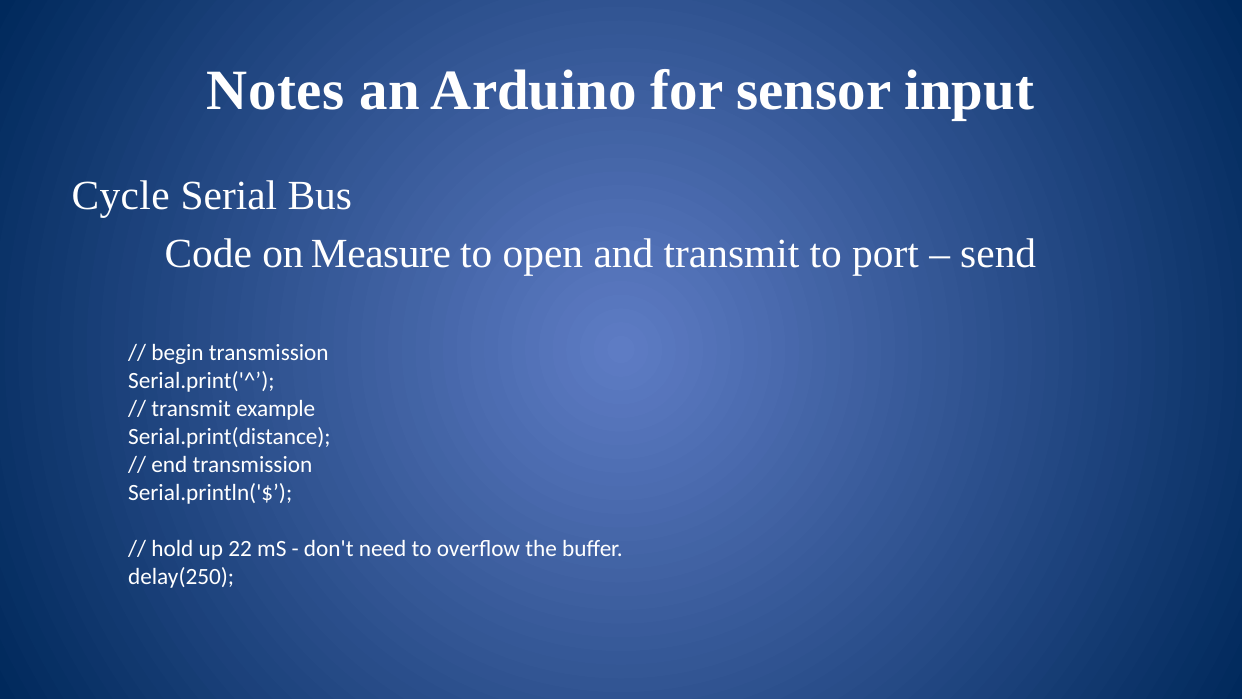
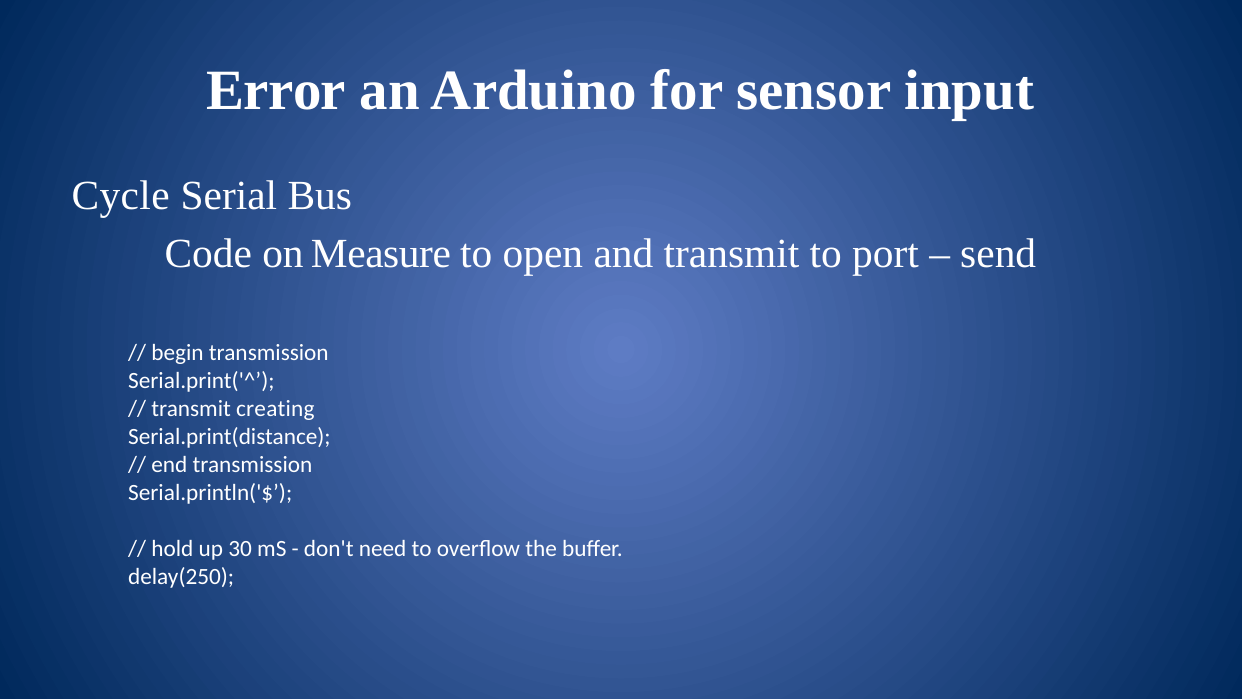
Notes: Notes -> Error
example: example -> creating
22: 22 -> 30
